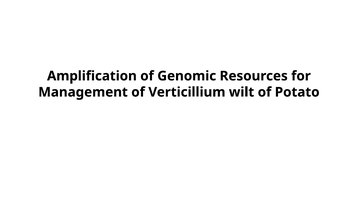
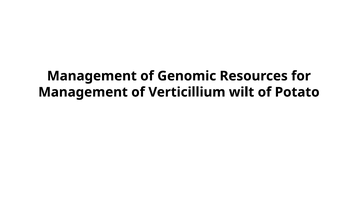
Amplification at (92, 76): Amplification -> Management
